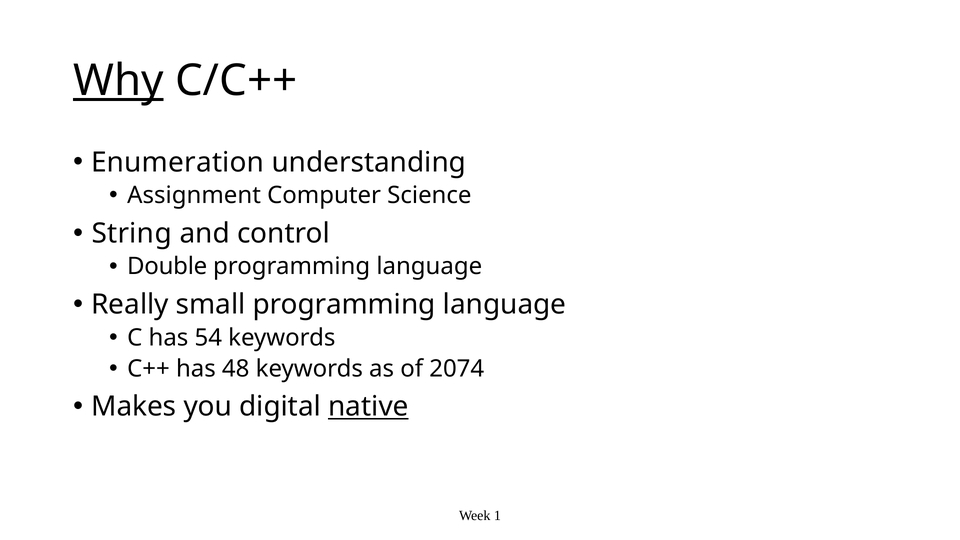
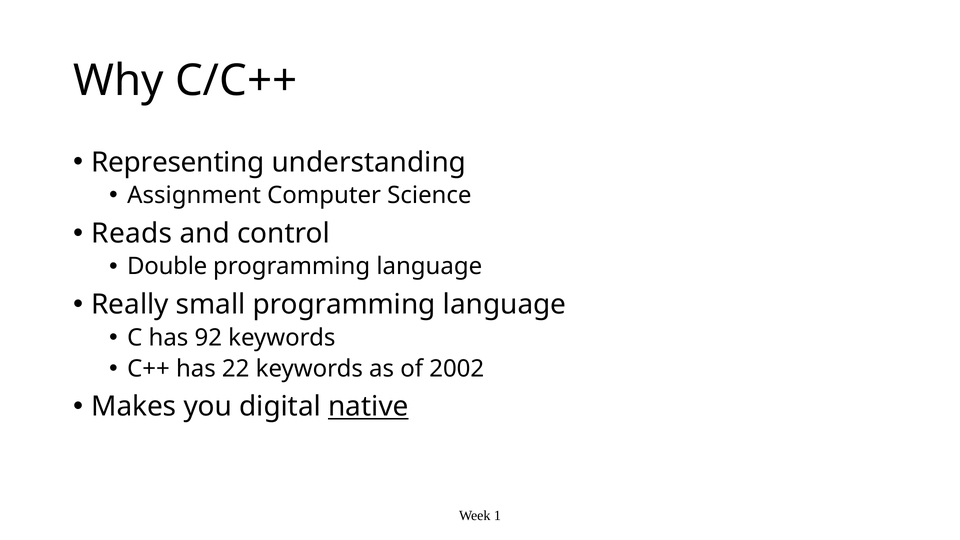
Why underline: present -> none
Enumeration: Enumeration -> Representing
String: String -> Reads
54: 54 -> 92
48: 48 -> 22
2074: 2074 -> 2002
